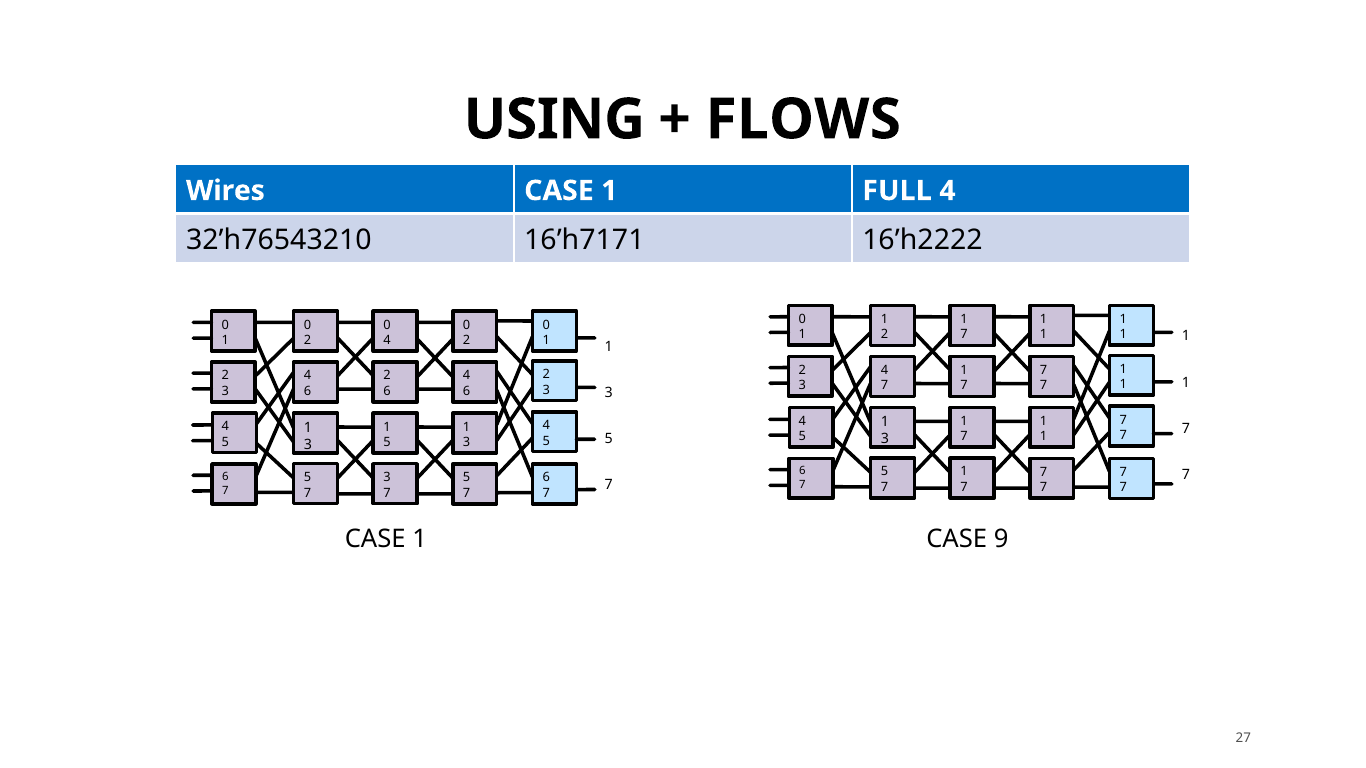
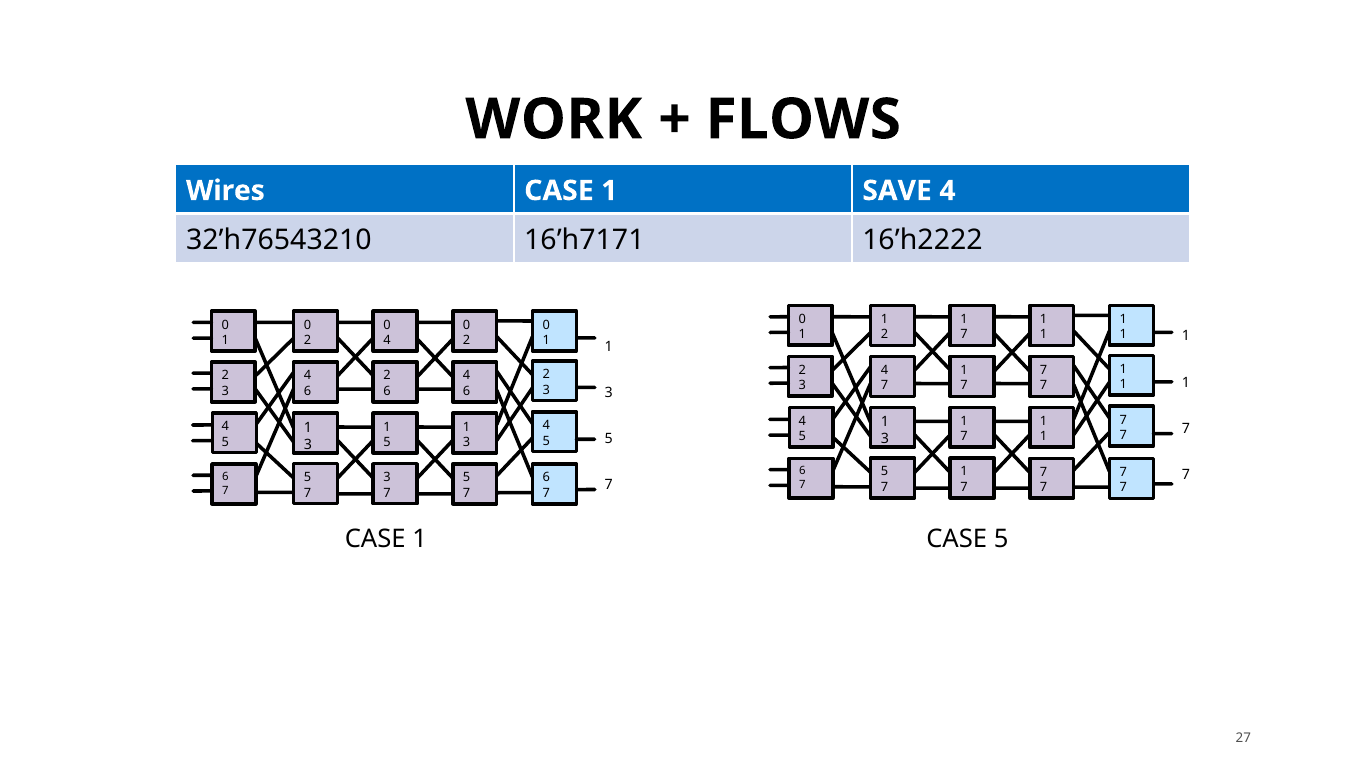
USING: USING -> WORK
FULL: FULL -> SAVE
CASE 9: 9 -> 5
